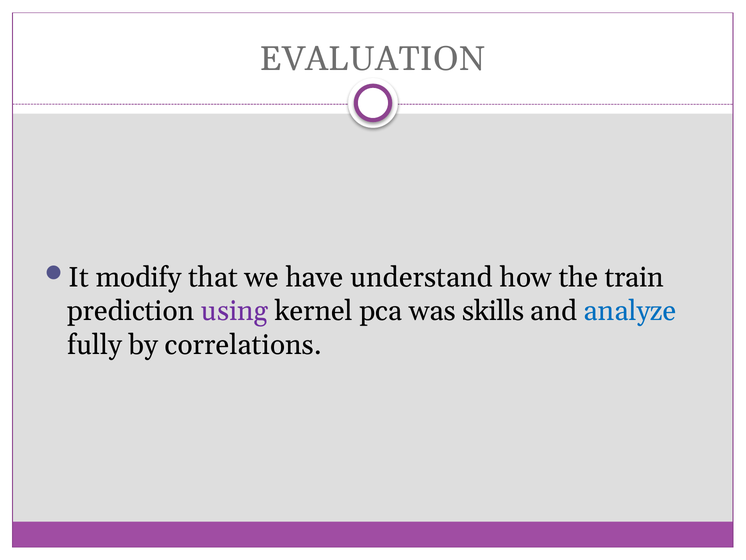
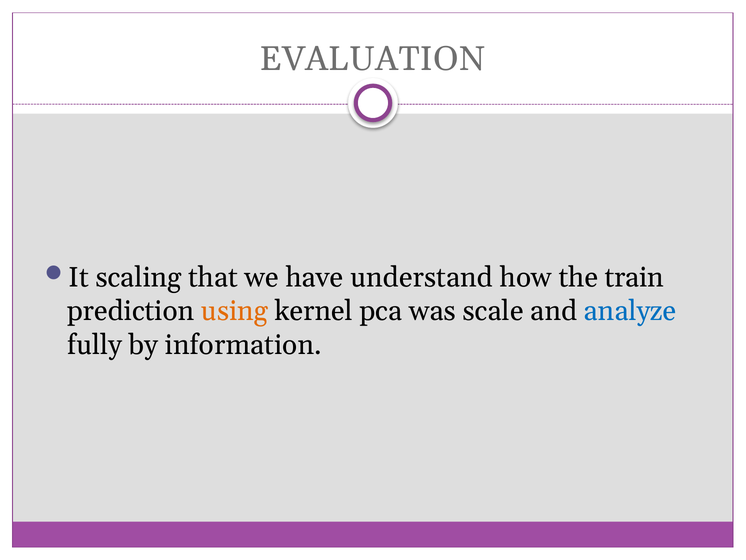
modify: modify -> scaling
using colour: purple -> orange
skills: skills -> scale
correlations: correlations -> information
